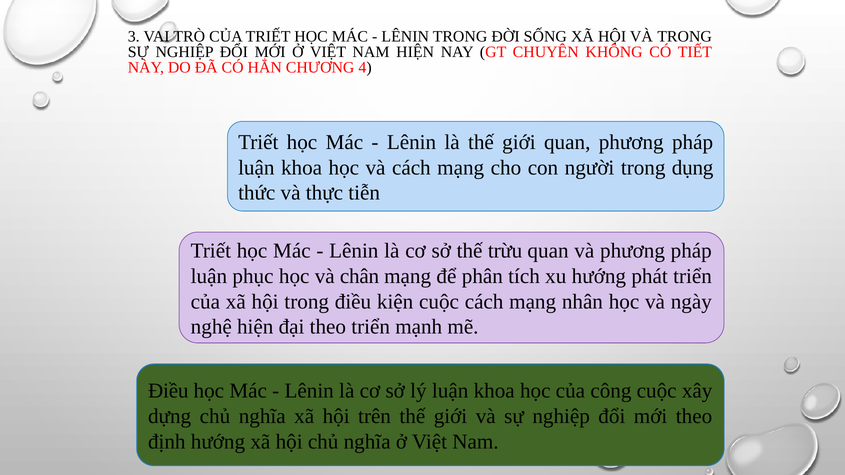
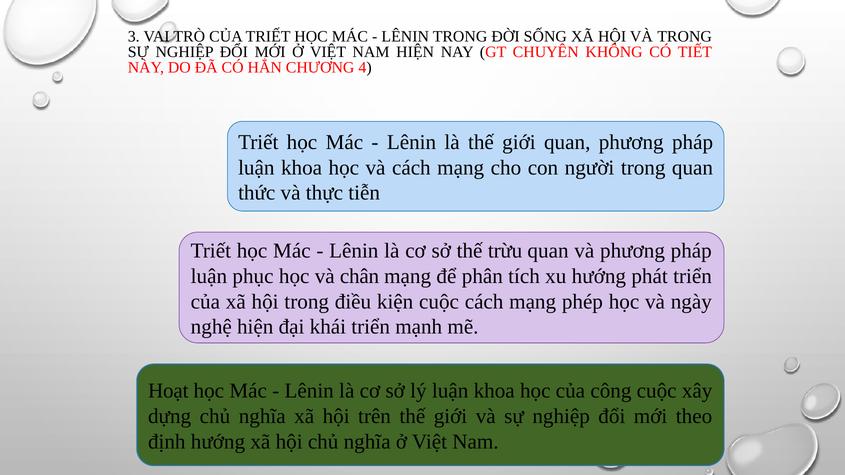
trong dụng: dụng -> quan
nhân: nhân -> phép
đại theo: theo -> khái
Điều at (168, 391): Điều -> Hoạt
